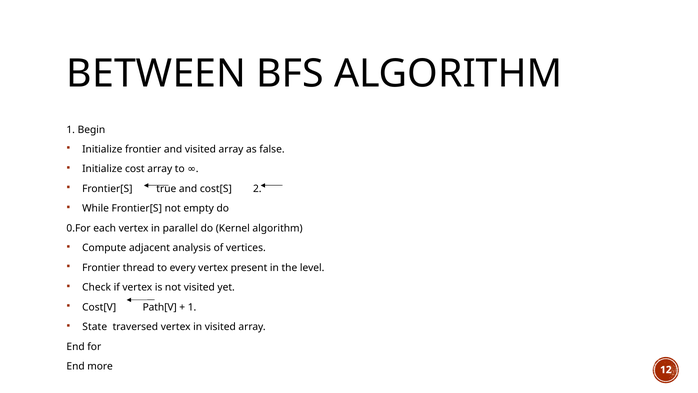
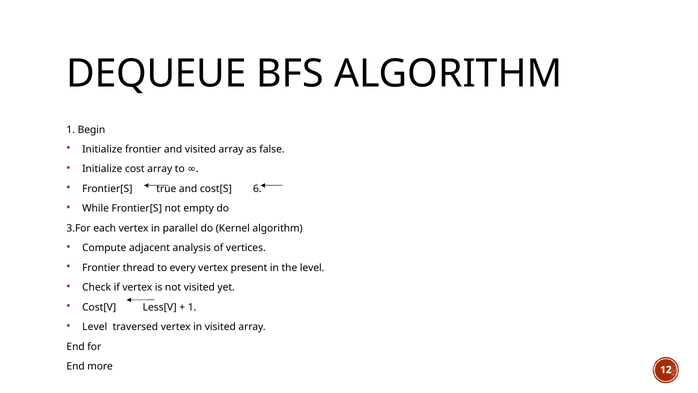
BETWEEN: BETWEEN -> DEQUEUE
2: 2 -> 6
0.For: 0.For -> 3.For
Path[V: Path[V -> Less[V
State at (95, 327): State -> Level
